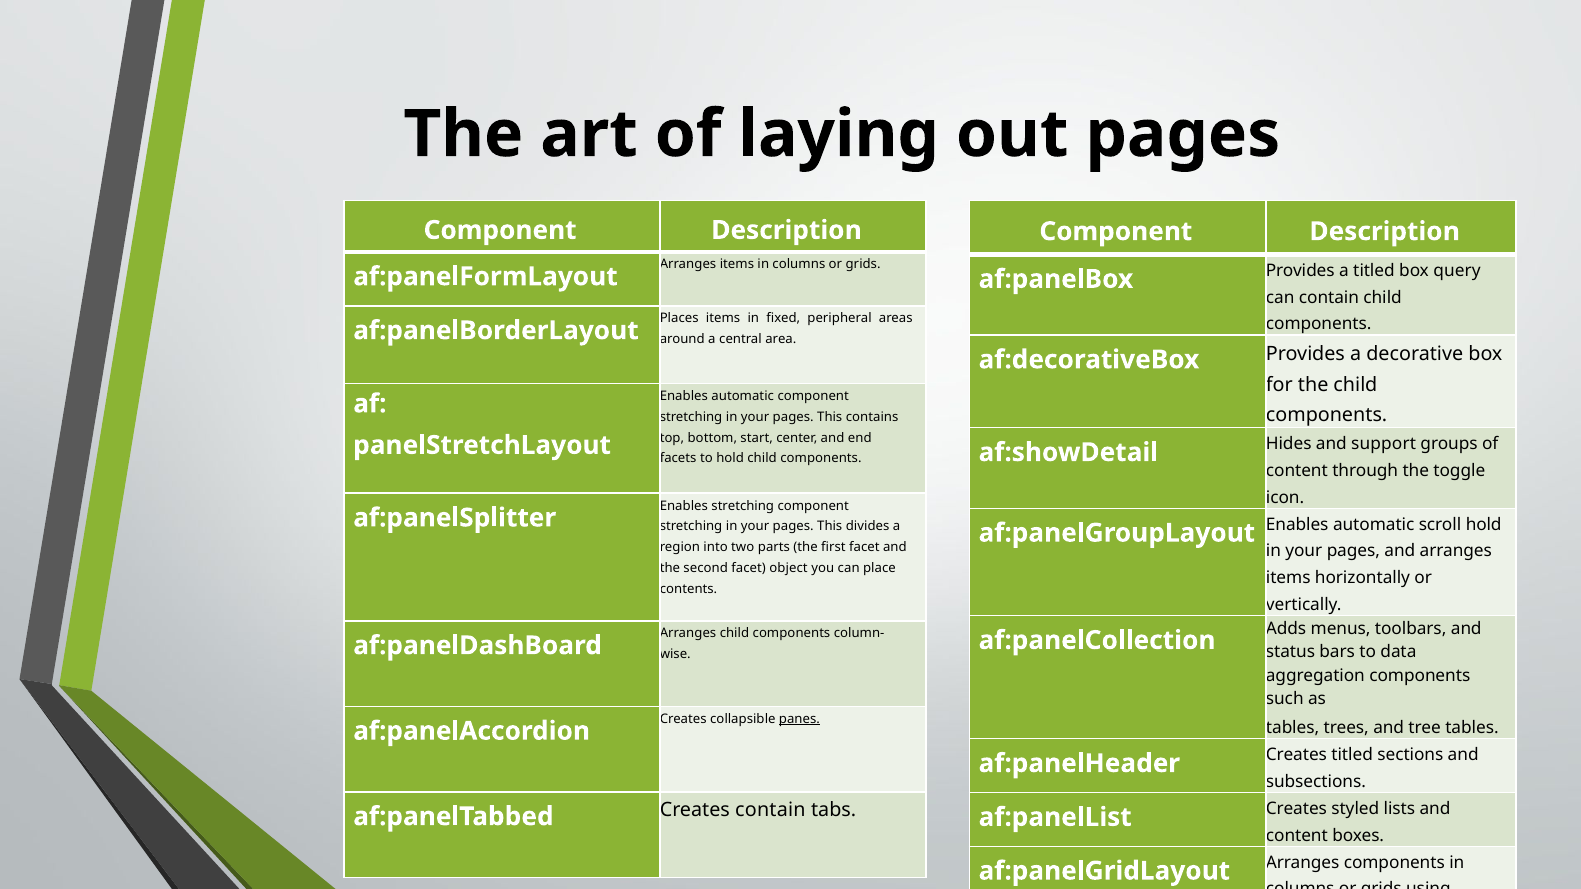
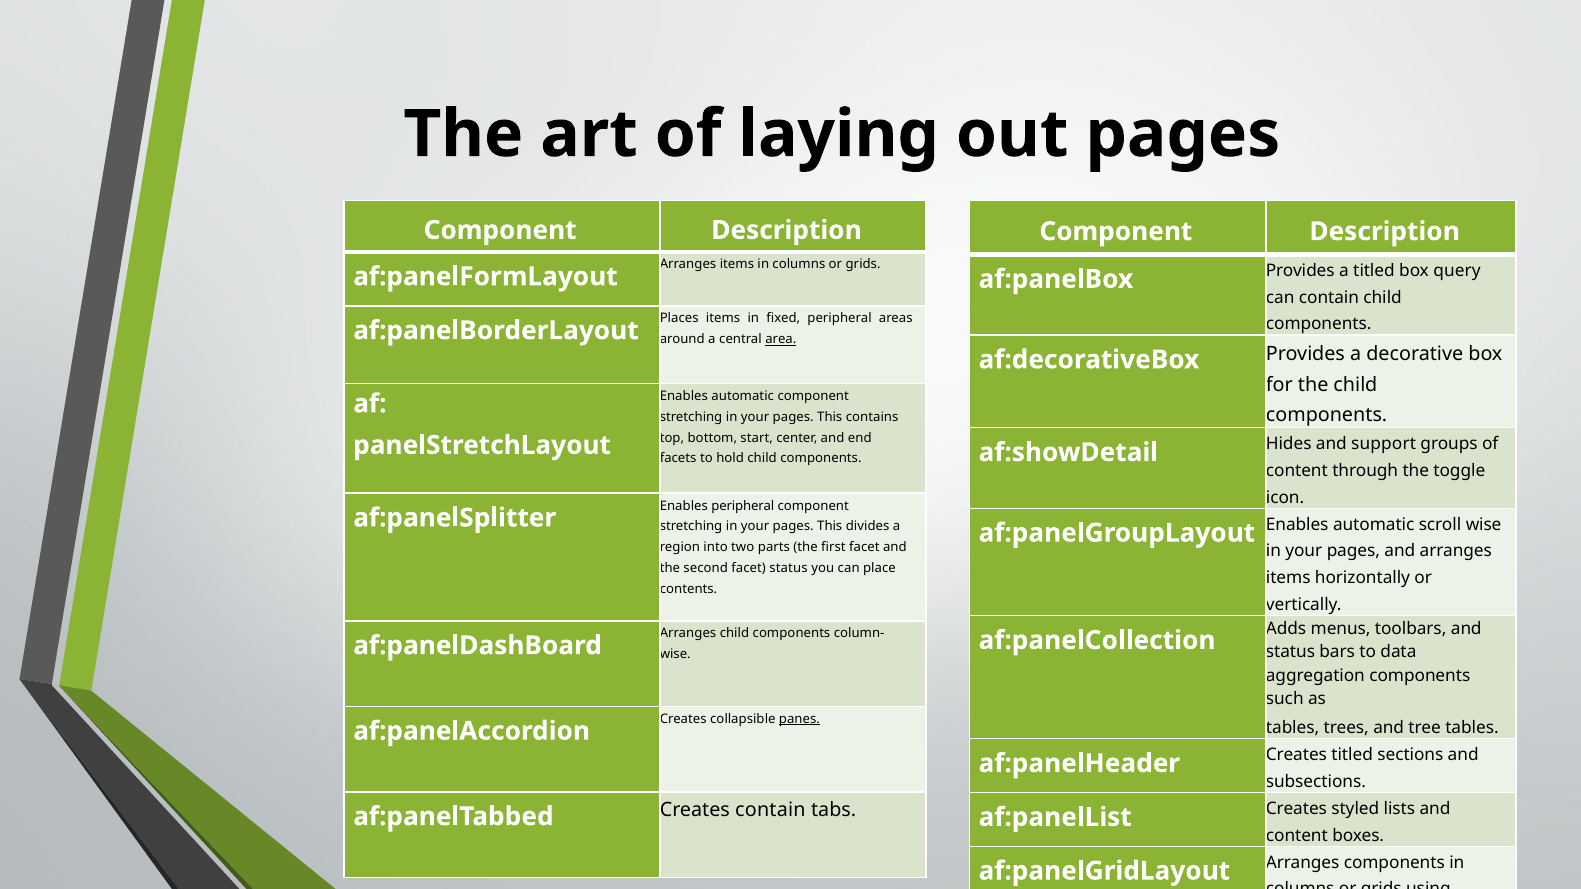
area underline: none -> present
Enables stretching: stretching -> peripheral
scroll hold: hold -> wise
facet object: object -> status
